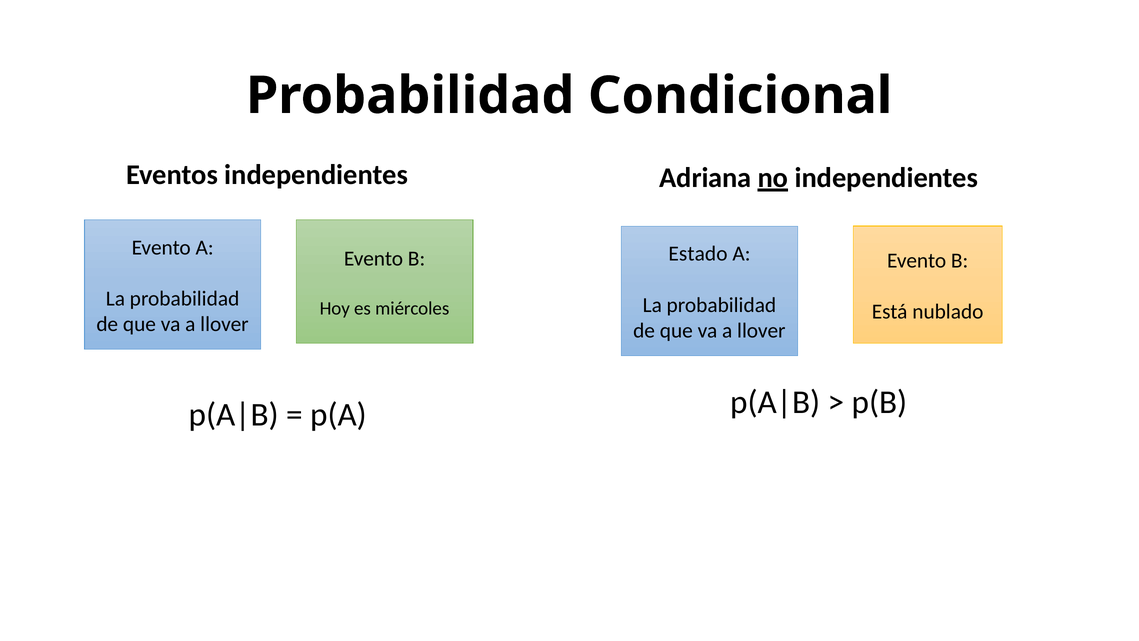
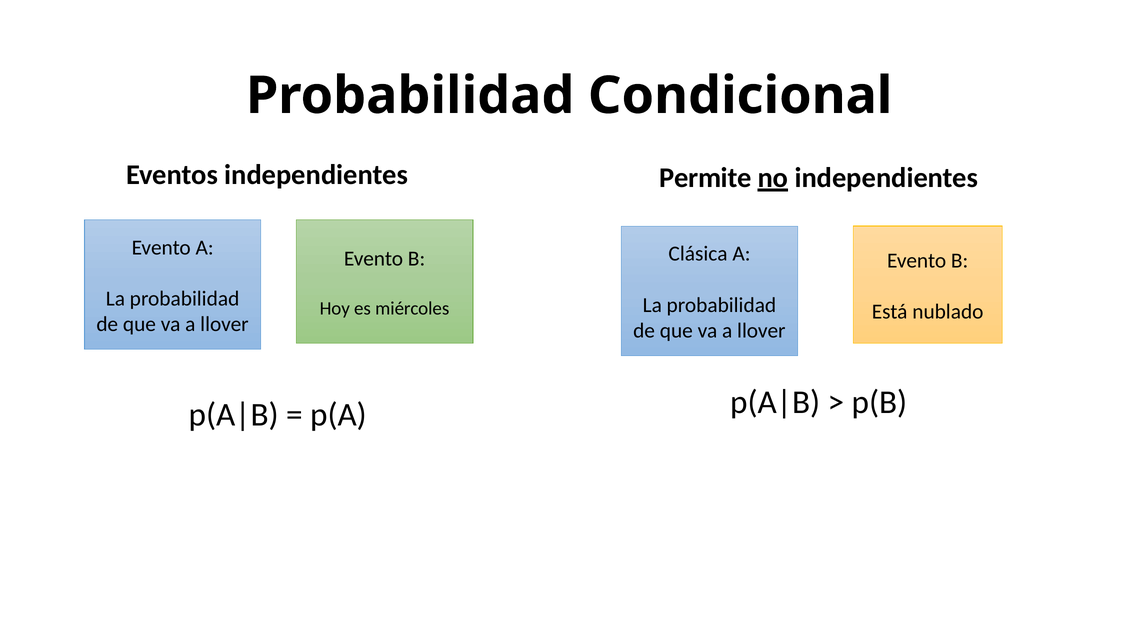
Adriana: Adriana -> Permite
Estado: Estado -> Clásica
